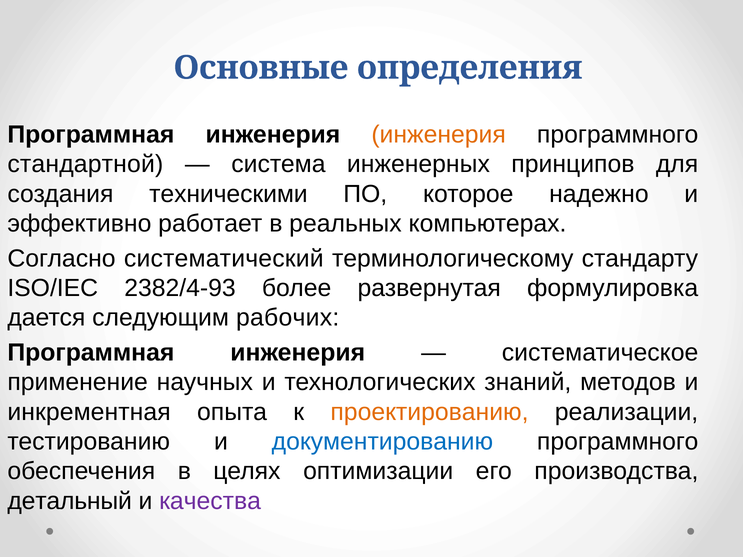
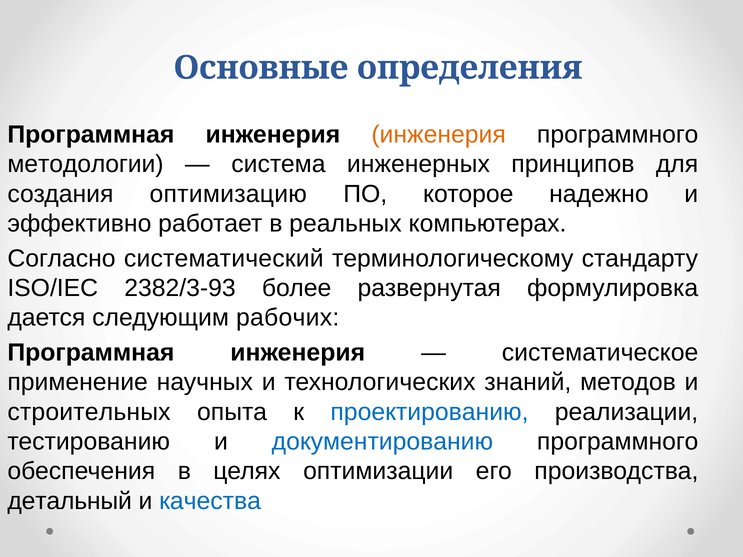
стандартной: стандартной -> методологии
техническими: техническими -> оптимизацию
2382/4-93: 2382/4-93 -> 2382/3-93
инкрементная: инкрементная -> строительных
проектированию colour: orange -> blue
качества colour: purple -> blue
